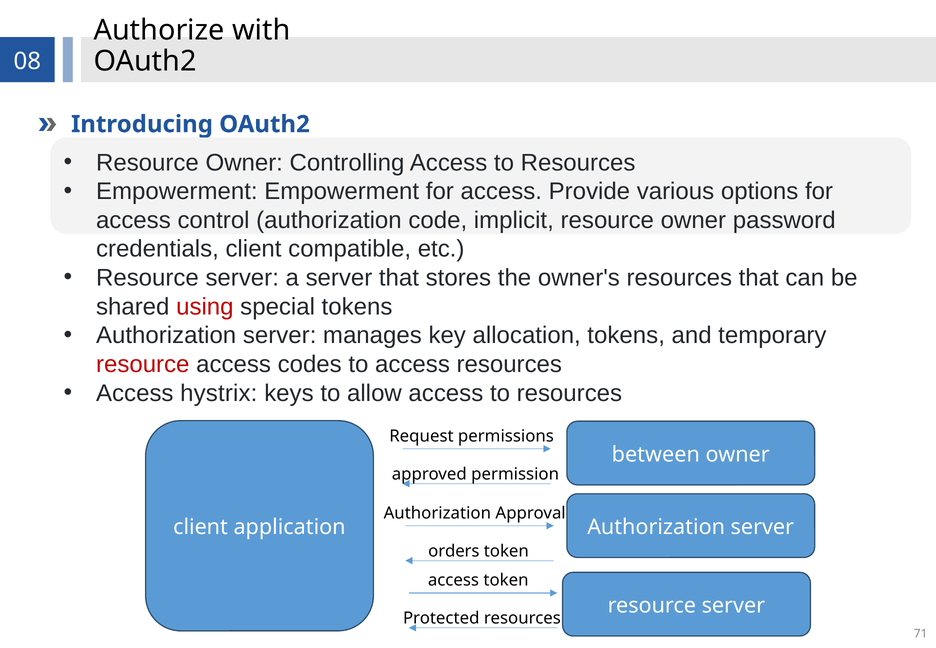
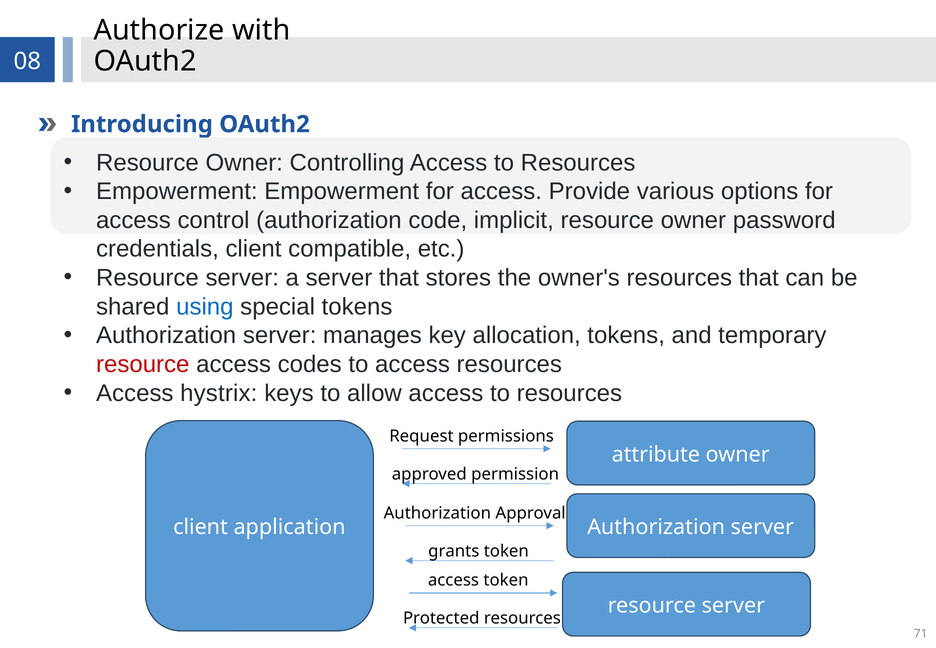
using colour: red -> blue
between: between -> attribute
orders: orders -> grants
